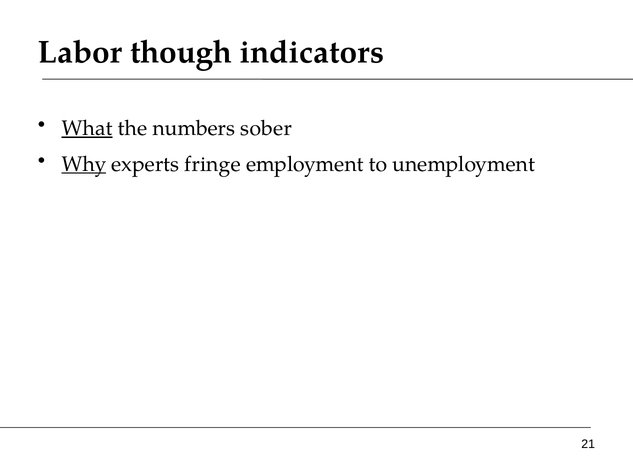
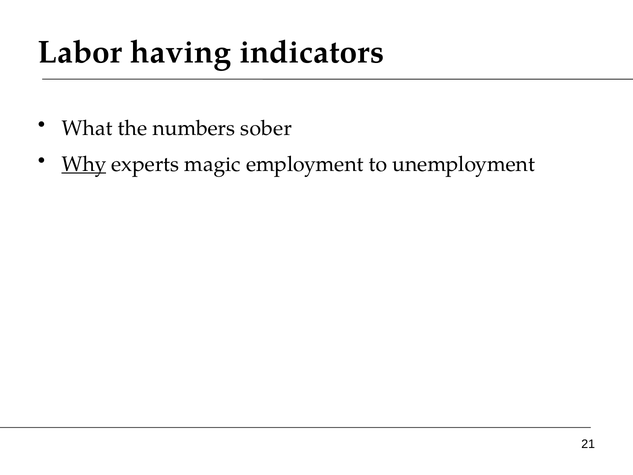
though: though -> having
What underline: present -> none
fringe: fringe -> magic
